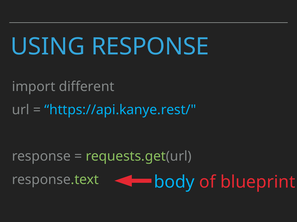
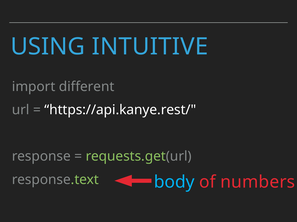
USING RESPONSE: RESPONSE -> INTUITIVE
https://api.kanye.rest/ colour: light blue -> white
blueprint: blueprint -> numbers
